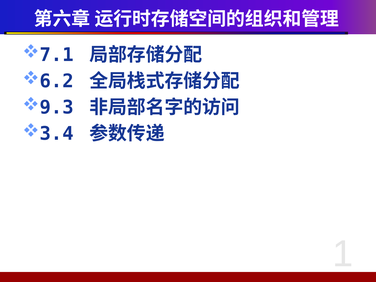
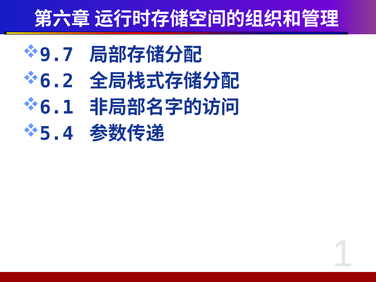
7.1: 7.1 -> 9.7
9.3: 9.3 -> 6.1
3.4: 3.4 -> 5.4
